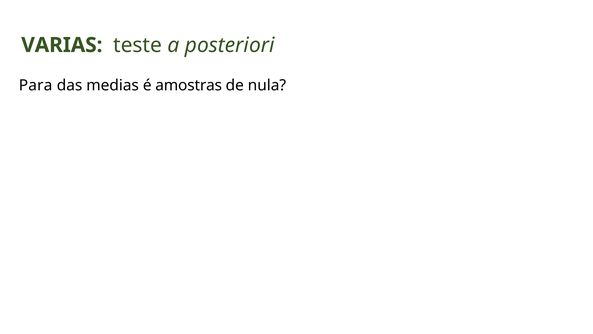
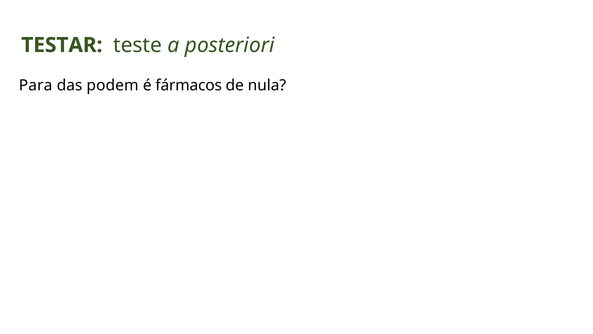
VARIAS: VARIAS -> TESTAR
medias: medias -> podem
amostras: amostras -> fármacos
